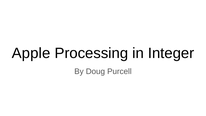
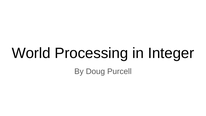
Apple: Apple -> World
